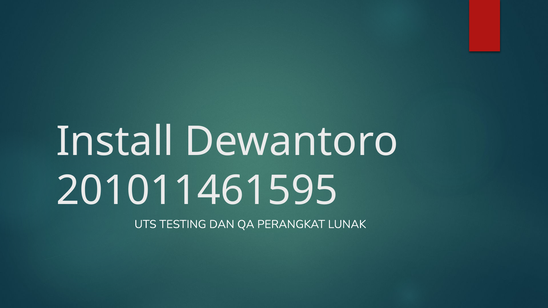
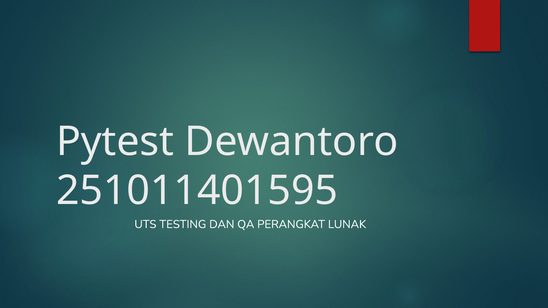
Install: Install -> Pytest
201011461595: 201011461595 -> 251011401595
